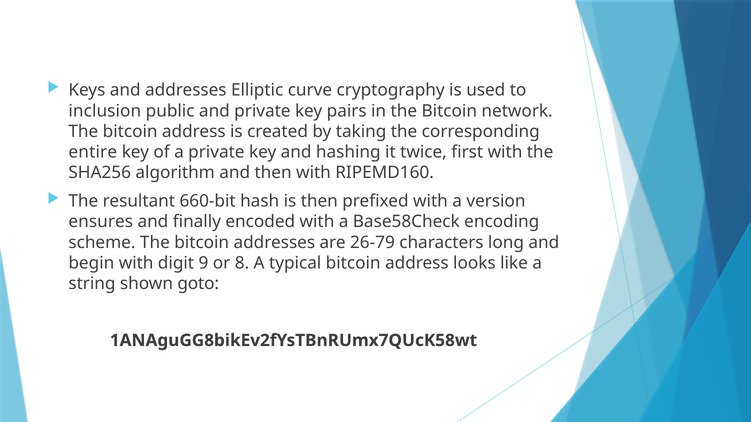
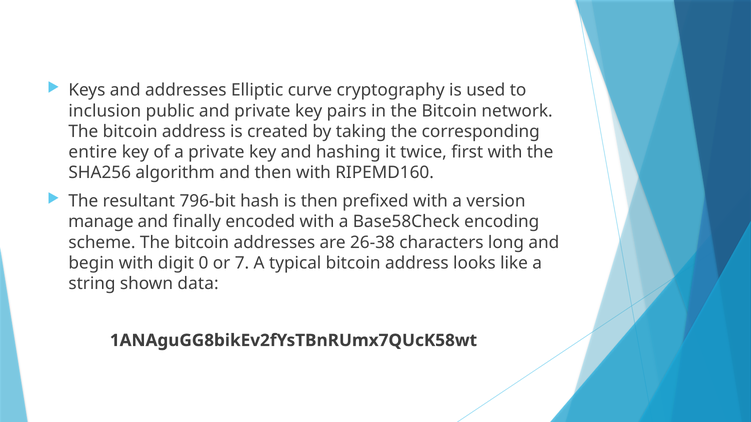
660-bit: 660-bit -> 796-bit
ensures: ensures -> manage
26-79: 26-79 -> 26-38
9: 9 -> 0
8: 8 -> 7
goto: goto -> data
